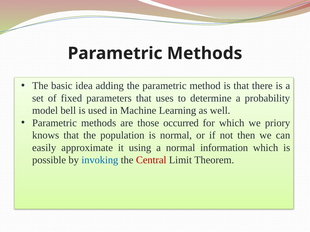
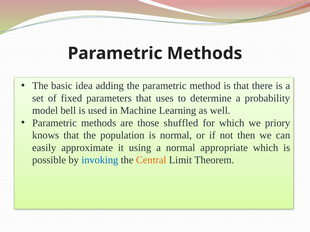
occurred: occurred -> shuffled
information: information -> appropriate
Central colour: red -> orange
